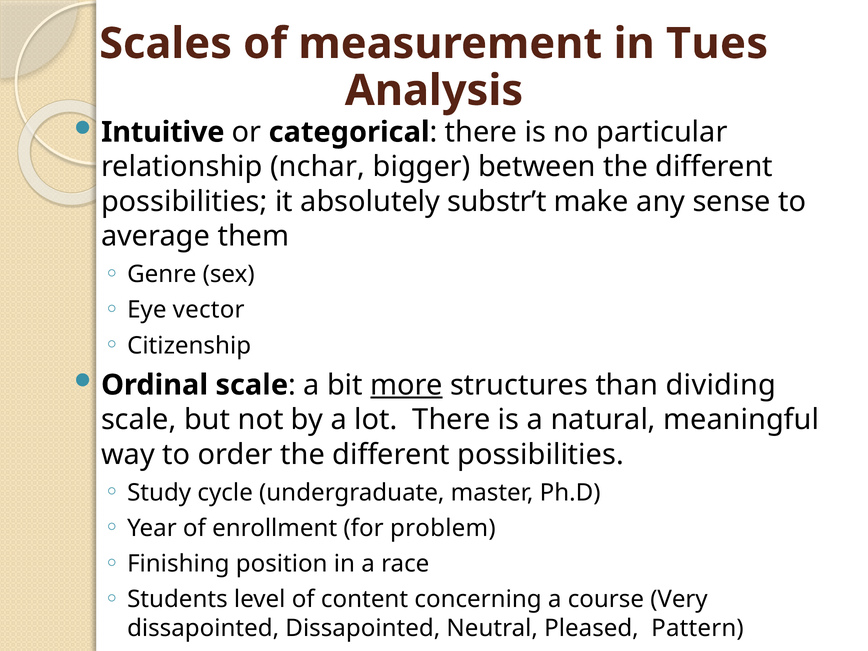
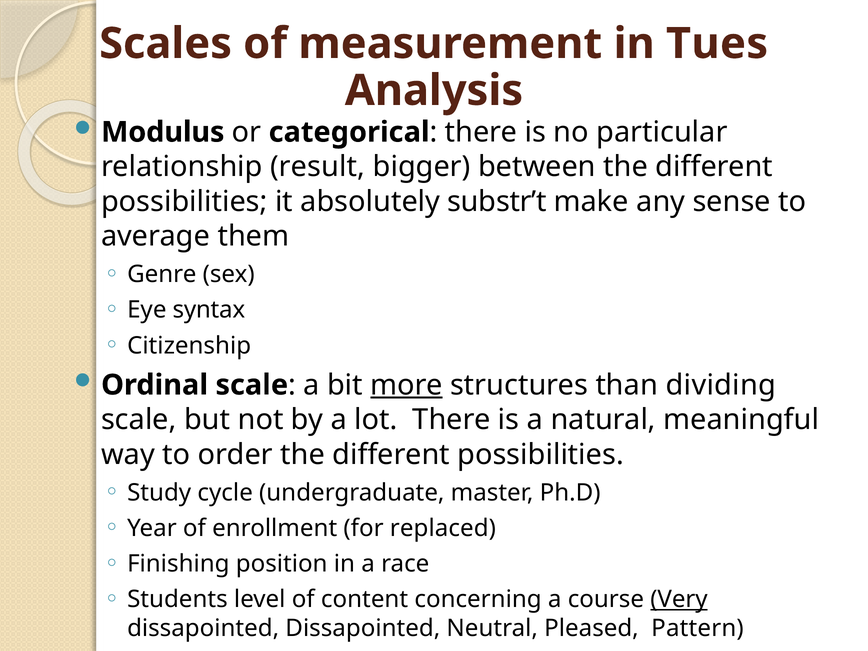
Intuitive: Intuitive -> Modulus
nchar: nchar -> result
vector: vector -> syntax
problem: problem -> replaced
Very underline: none -> present
